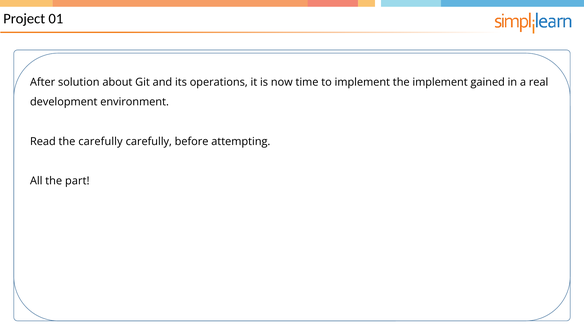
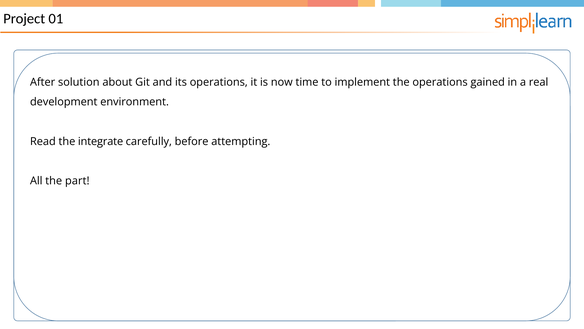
the implement: implement -> operations
the carefully: carefully -> integrate
